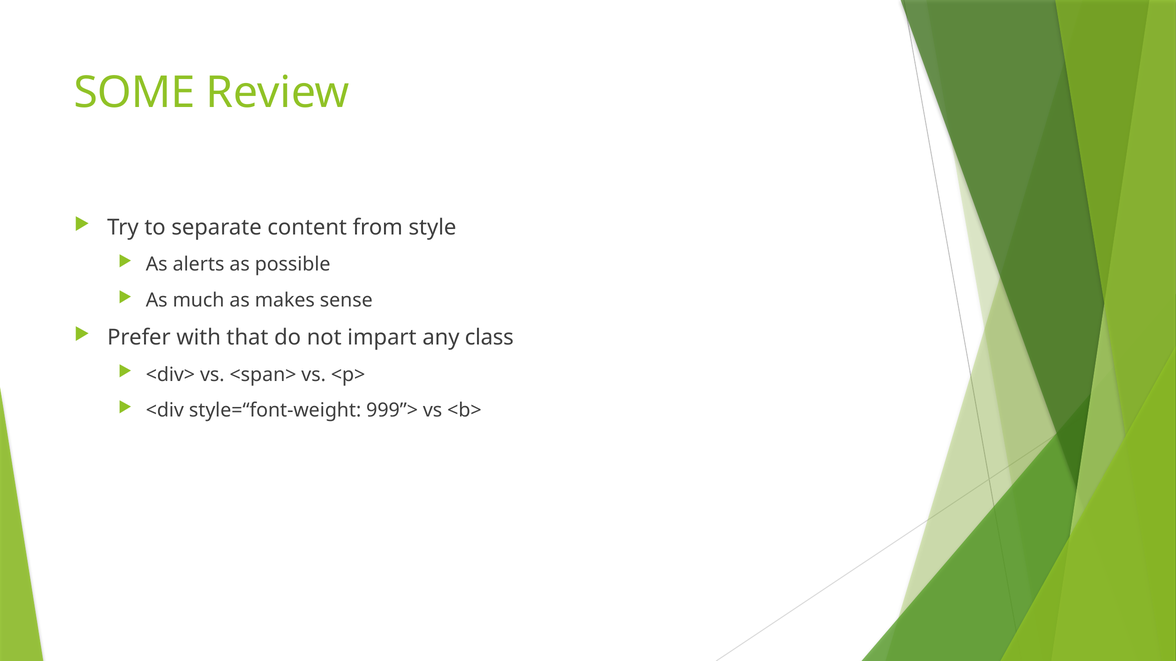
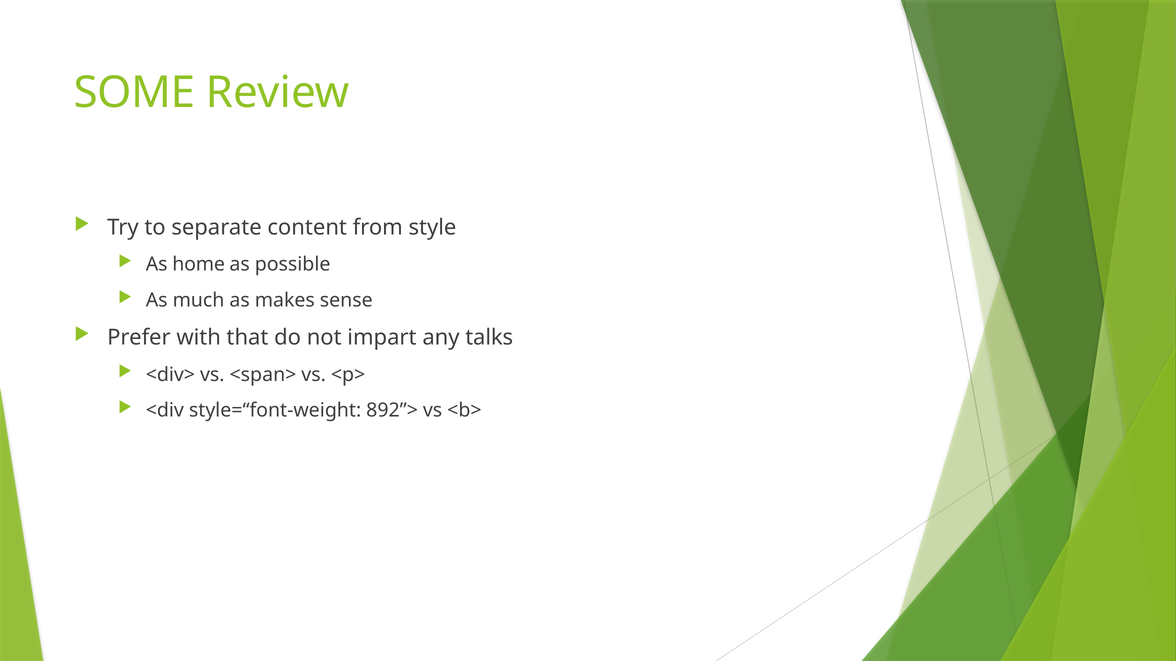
alerts: alerts -> home
class: class -> talks
999”>: 999”> -> 892”>
